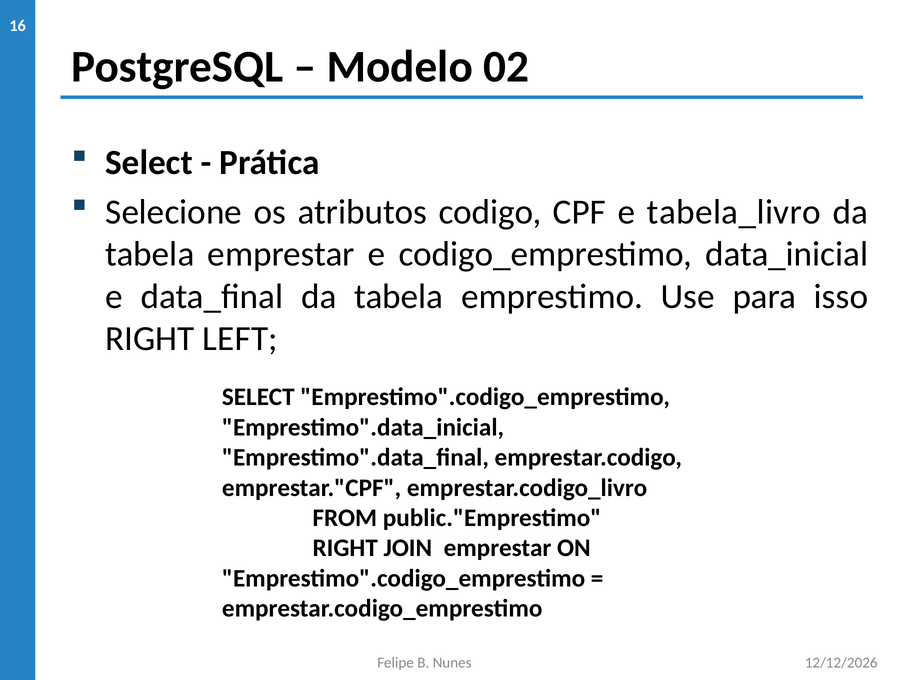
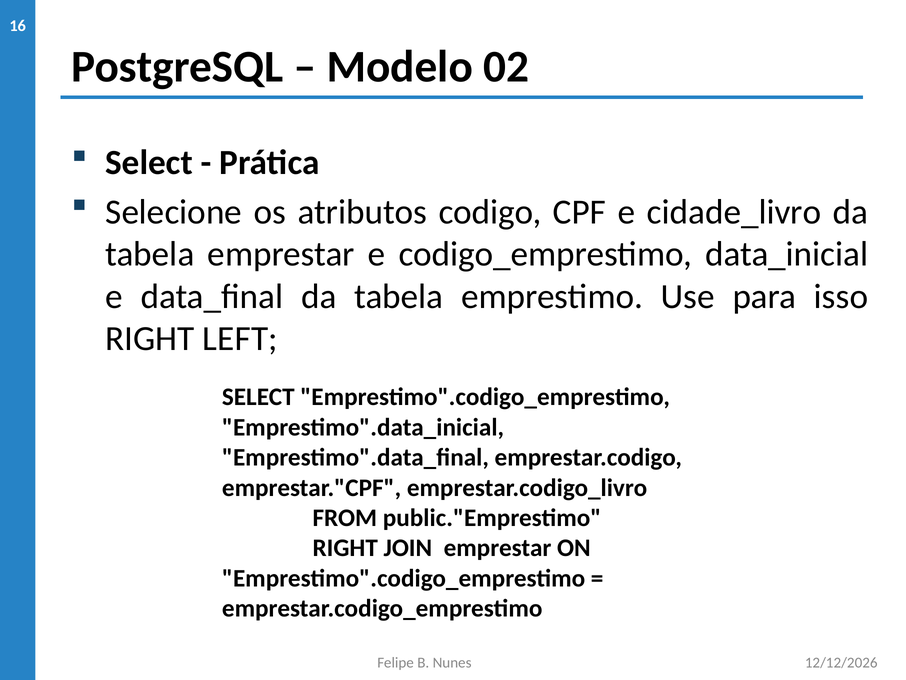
tabela_livro: tabela_livro -> cidade_livro
